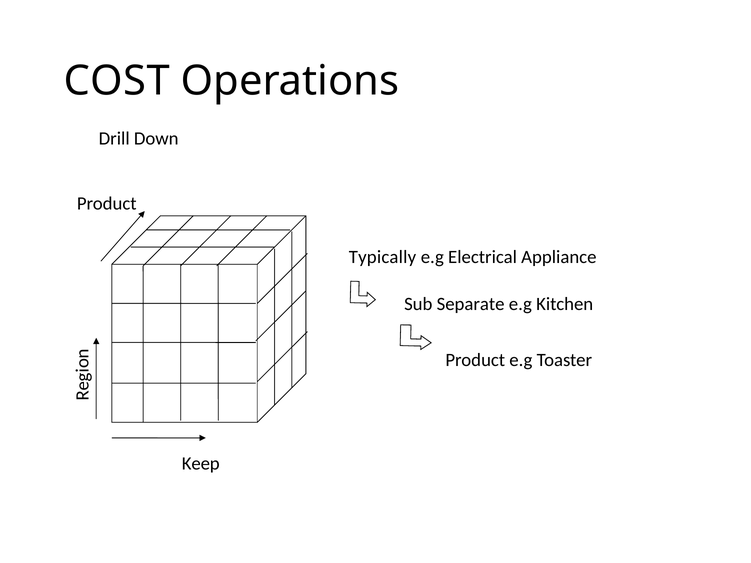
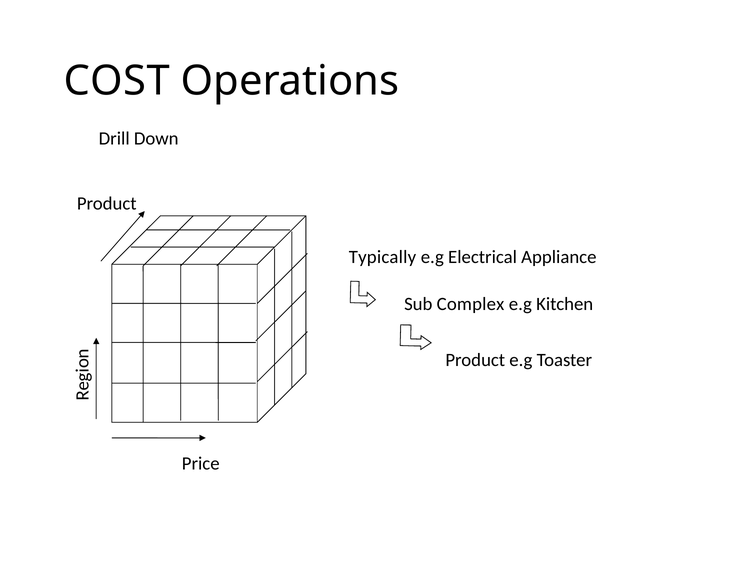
Separate: Separate -> Complex
Keep: Keep -> Price
